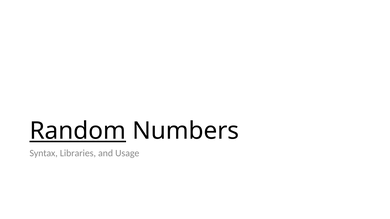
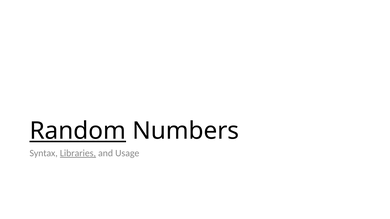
Libraries underline: none -> present
